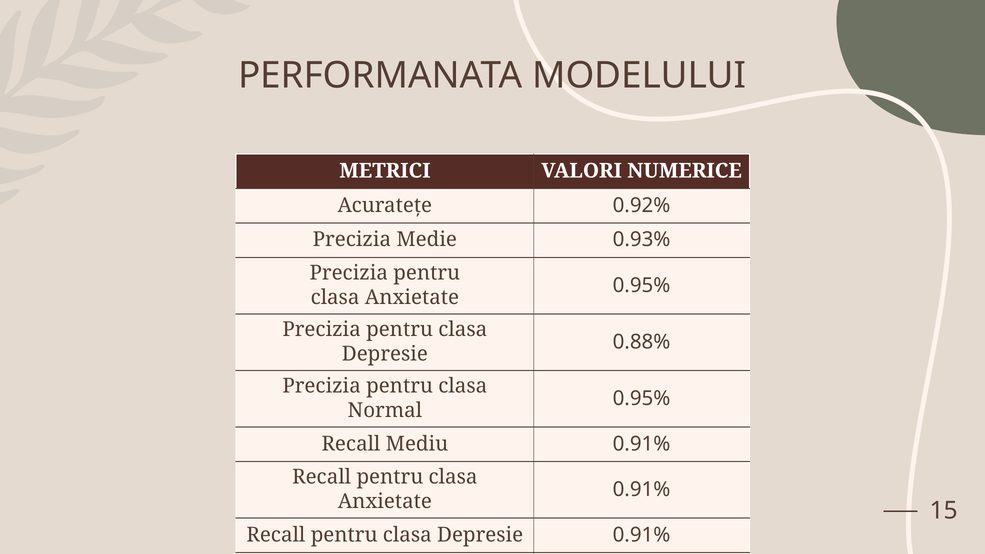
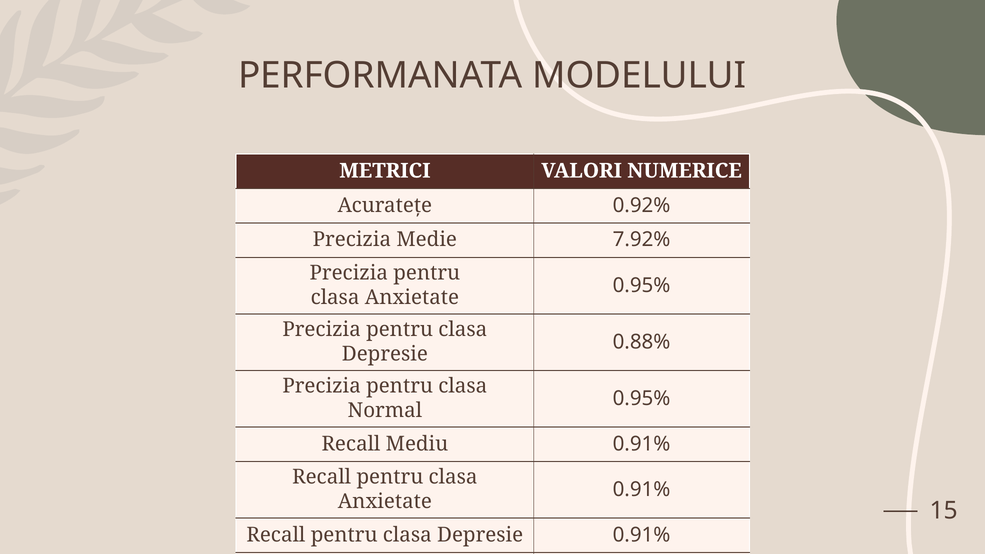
Medie 0.93%: 0.93% -> 7.92%
